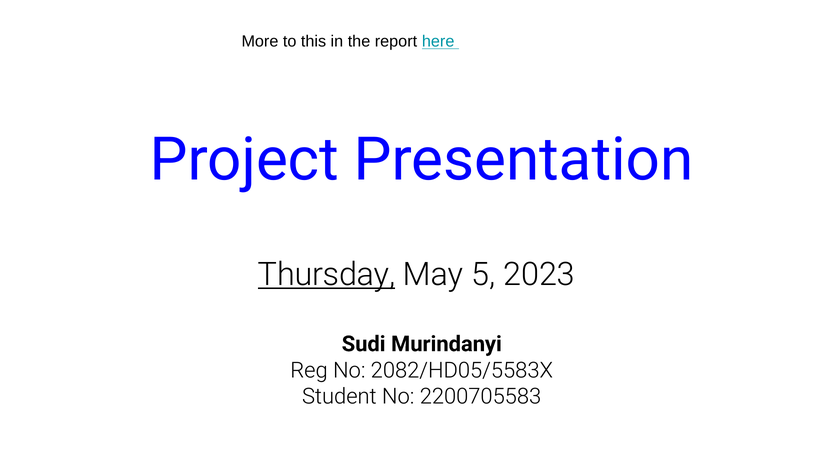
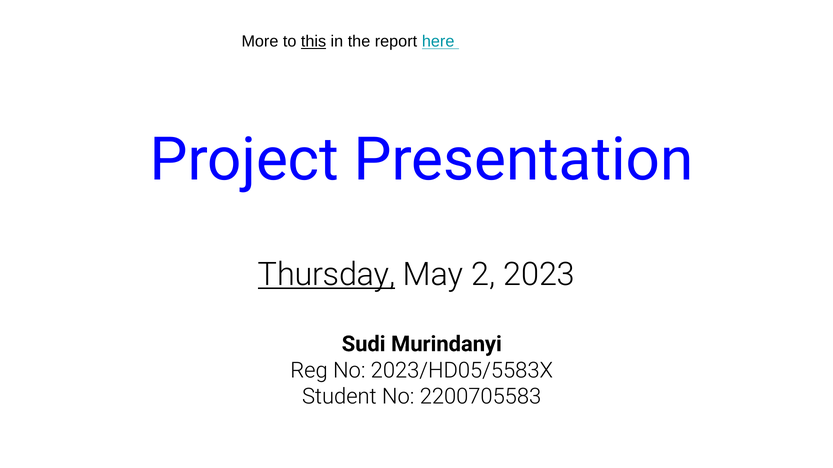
this underline: none -> present
5: 5 -> 2
2082/HD05/5583X: 2082/HD05/5583X -> 2023/HD05/5583X
